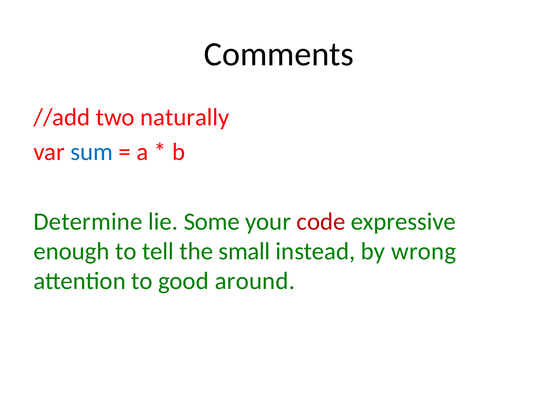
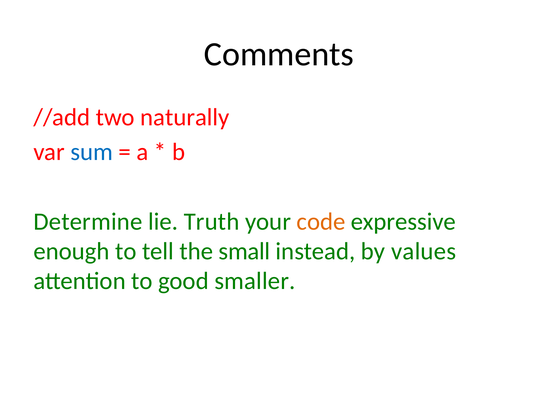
Some: Some -> Truth
code colour: red -> orange
wrong: wrong -> values
around: around -> smaller
